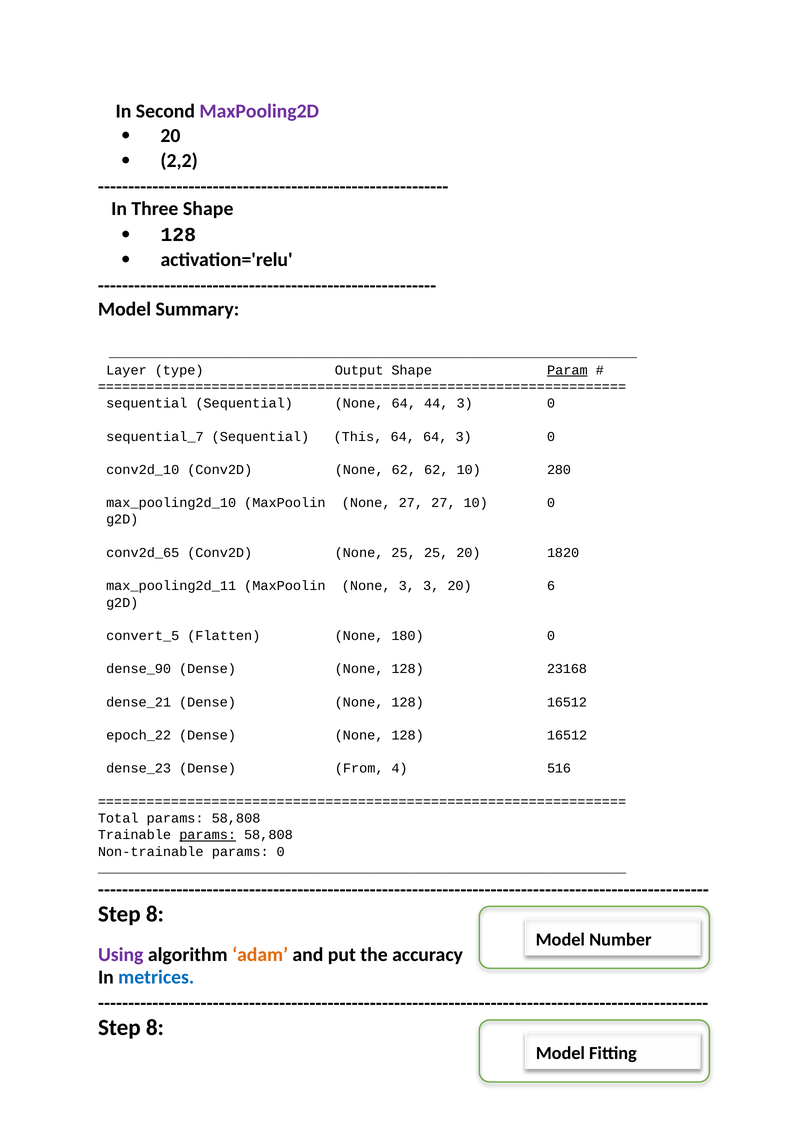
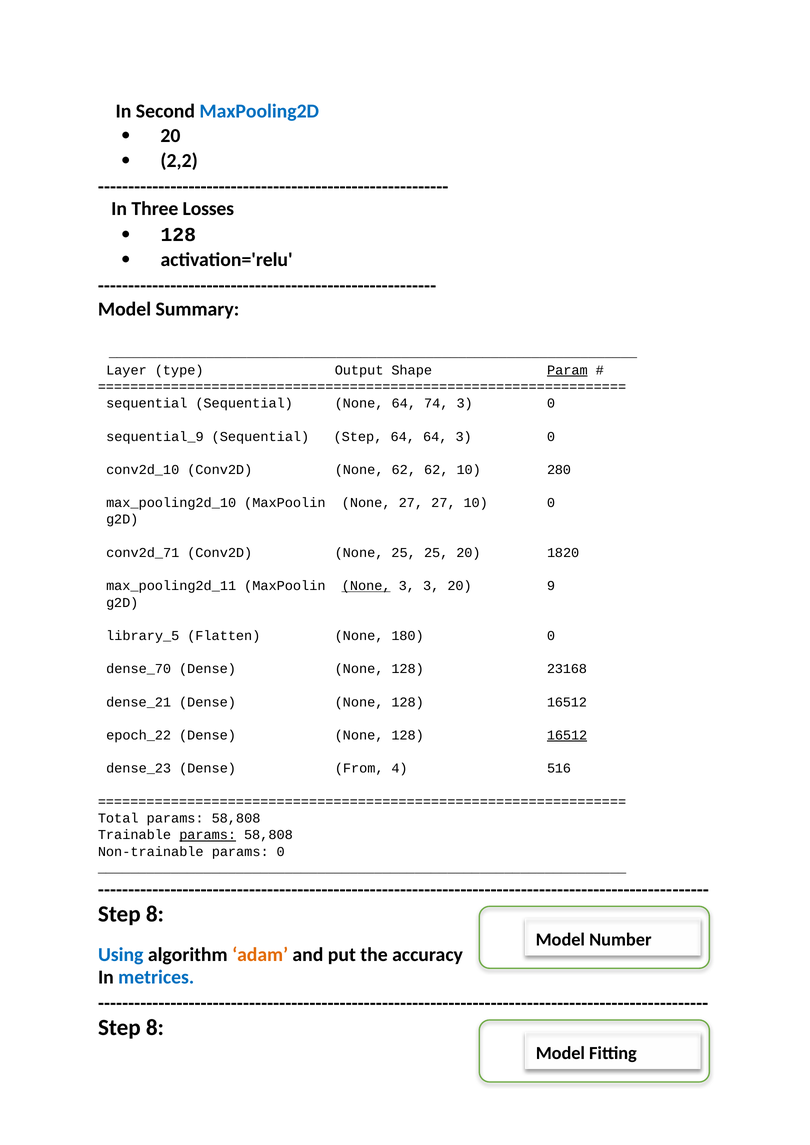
MaxPooling2D colour: purple -> blue
Three Shape: Shape -> Losses
44: 44 -> 74
sequential_7: sequential_7 -> sequential_9
Sequential This: This -> Step
conv2d_65: conv2d_65 -> conv2d_71
None at (366, 586) underline: none -> present
6: 6 -> 9
convert_5: convert_5 -> library_5
dense_90: dense_90 -> dense_70
16512 at (567, 736) underline: none -> present
Using colour: purple -> blue
